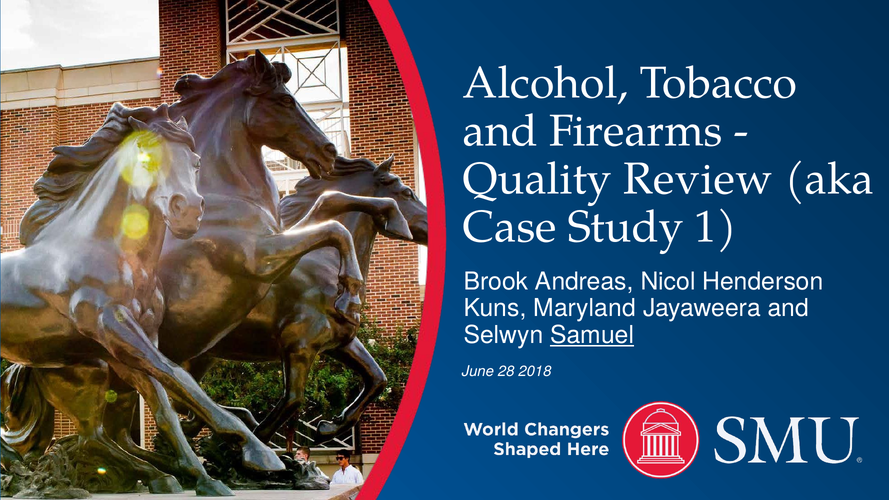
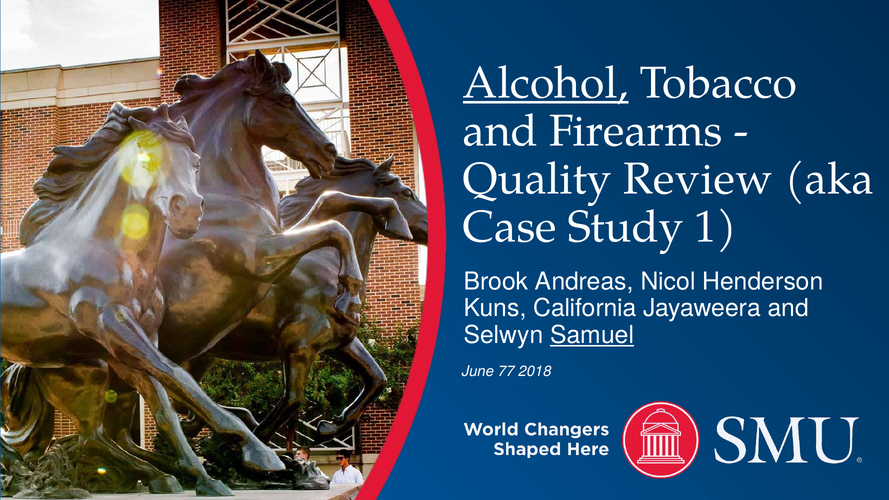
Alcohol underline: none -> present
Maryland: Maryland -> California
28: 28 -> 77
